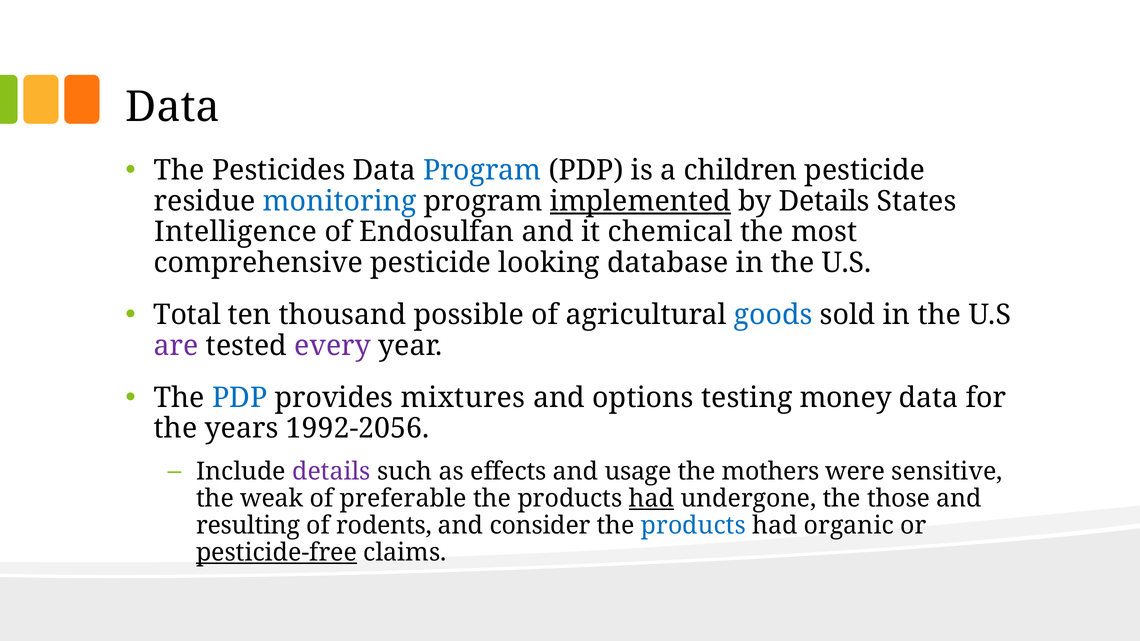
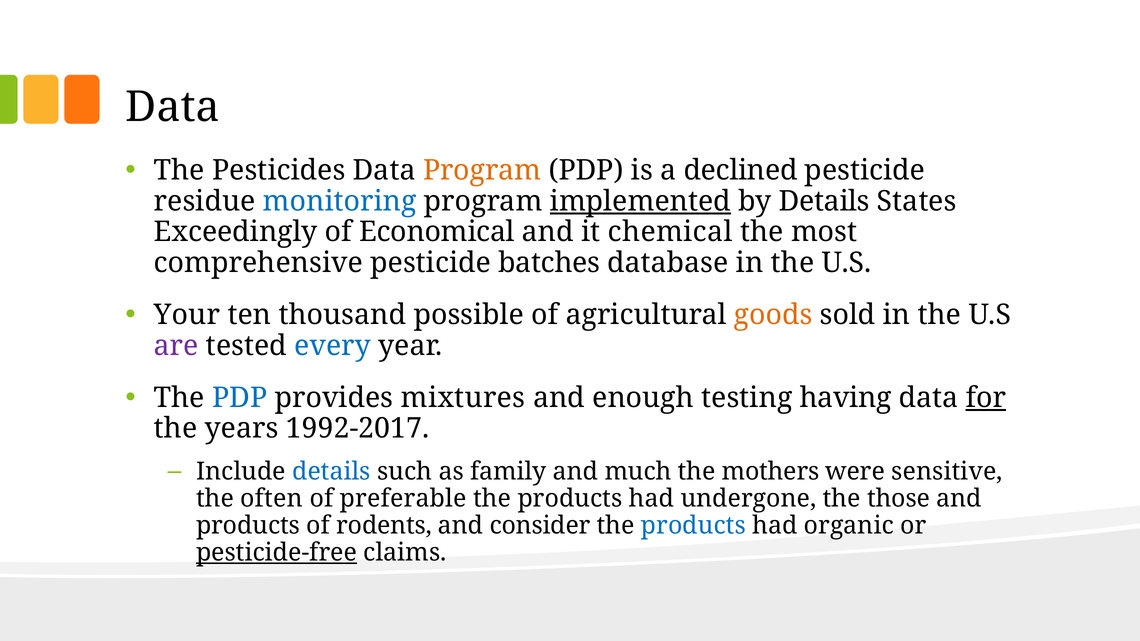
Program at (482, 171) colour: blue -> orange
children: children -> declined
Intelligence: Intelligence -> Exceedingly
Endosulfan: Endosulfan -> Economical
looking: looking -> batches
Total: Total -> Your
goods colour: blue -> orange
every colour: purple -> blue
options: options -> enough
money: money -> having
for underline: none -> present
1992-2056: 1992-2056 -> 1992-2017
details at (331, 472) colour: purple -> blue
effects: effects -> family
usage: usage -> much
weak: weak -> often
had at (651, 499) underline: present -> none
resulting at (248, 526): resulting -> products
